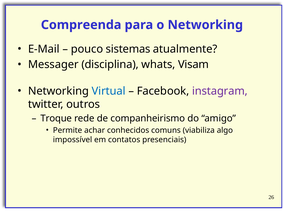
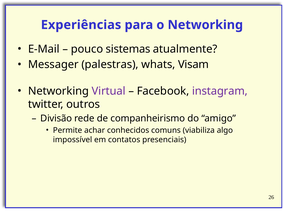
Compreenda: Compreenda -> Experiências
disciplina: disciplina -> palestras
Virtual colour: blue -> purple
Troque: Troque -> Divisão
